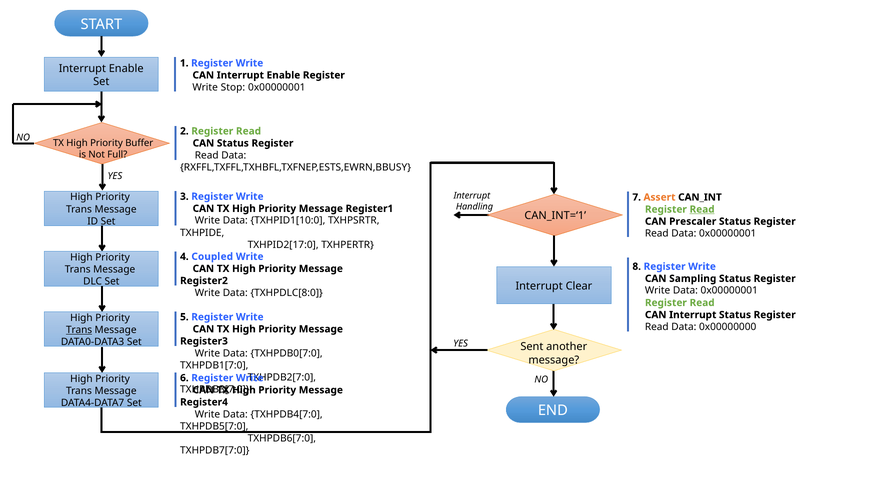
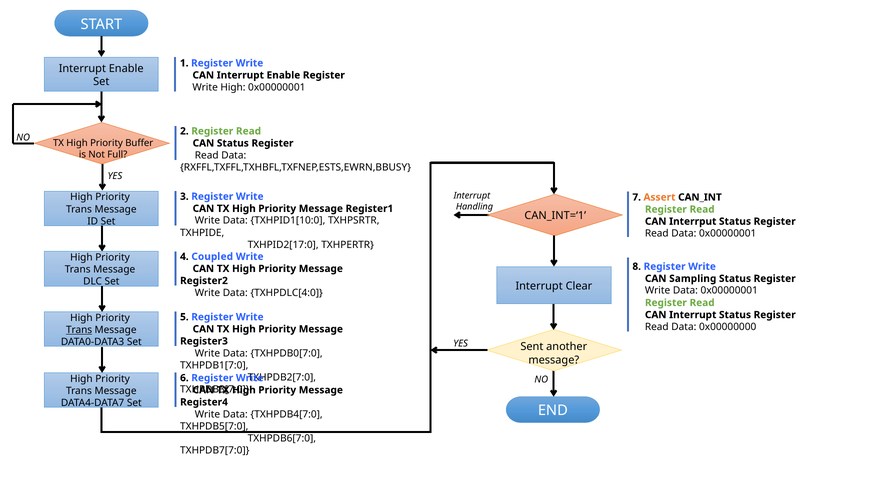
Write Stop: Stop -> High
Read at (702, 210) underline: present -> none
Prescaler: Prescaler -> Interrput
TXHPDLC[8:0: TXHPDLC[8:0 -> TXHPDLC[4:0
